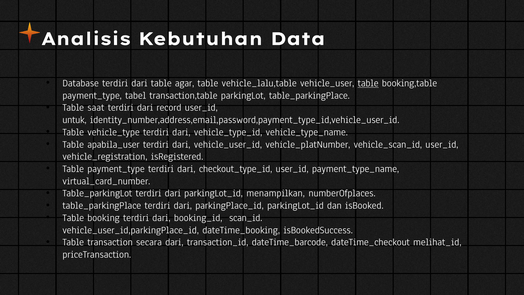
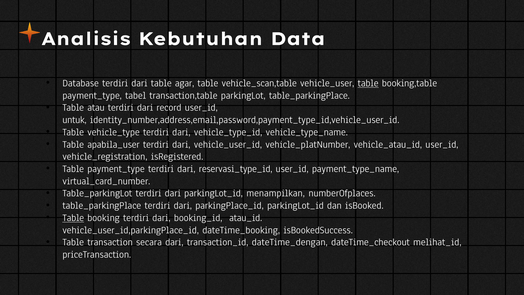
vehicle_lalu,table: vehicle_lalu,table -> vehicle_scan,table
saat: saat -> atau
vehicle_scan_id: vehicle_scan_id -> vehicle_atau_id
checkout_type_id: checkout_type_id -> reservasi_type_id
Table at (73, 218) underline: none -> present
scan_id: scan_id -> atau_id
dateTime_barcode: dateTime_barcode -> dateTime_dengan
